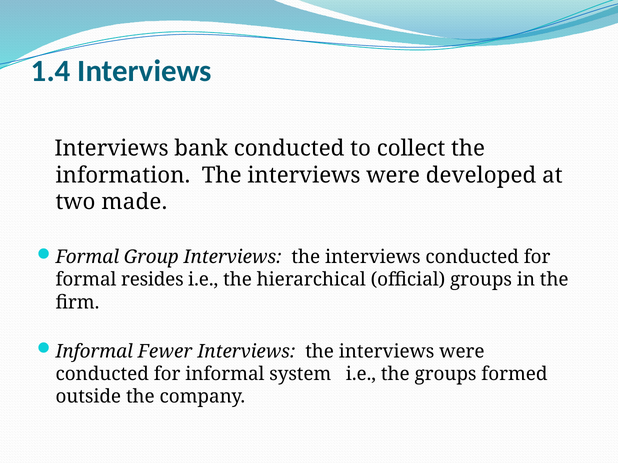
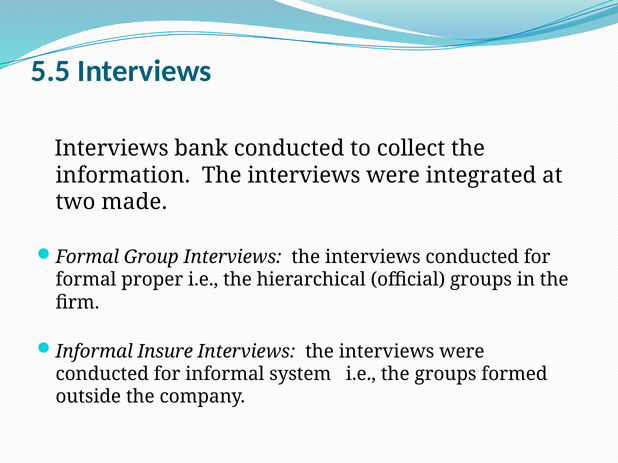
1.4: 1.4 -> 5.5
developed: developed -> integrated
resides: resides -> proper
Fewer: Fewer -> Insure
